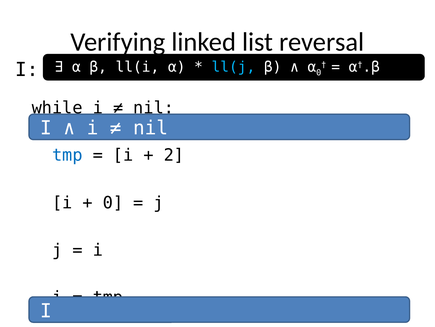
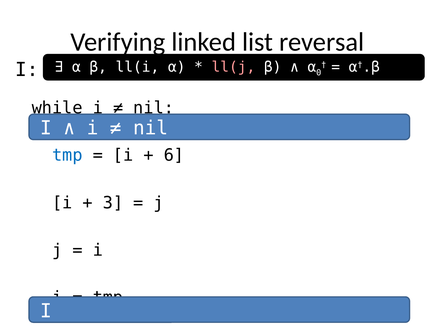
ll(j colour: light blue -> pink
2: 2 -> 6
0 at (113, 202): 0 -> 3
